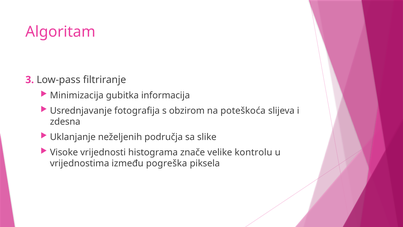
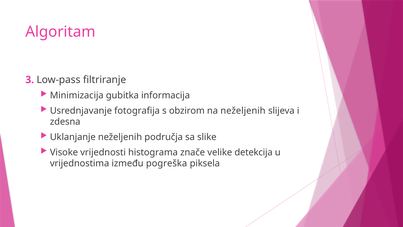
na poteškoća: poteškoća -> neželjenih
kontrolu: kontrolu -> detekcija
